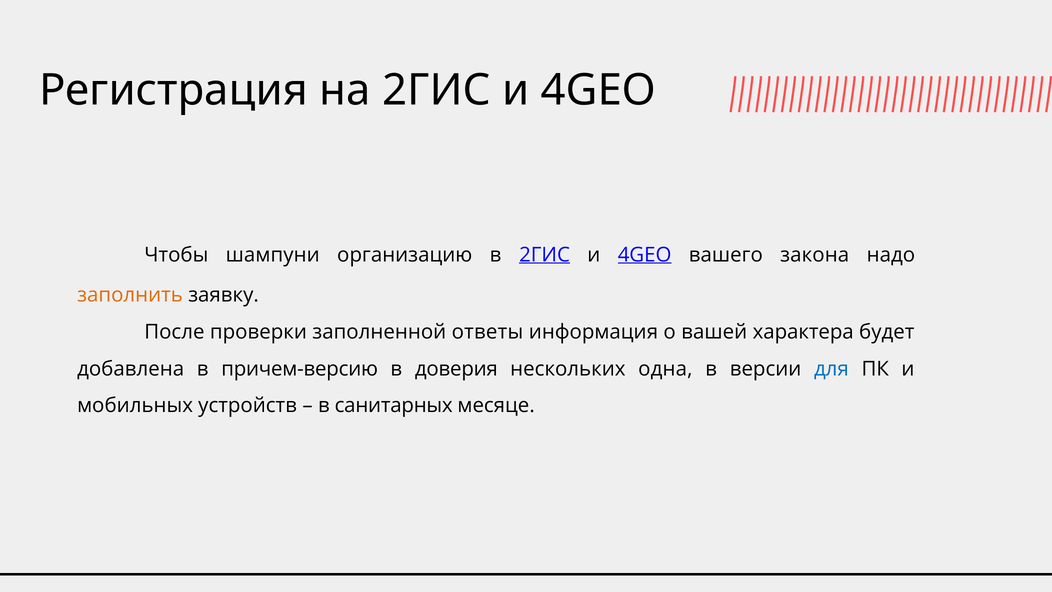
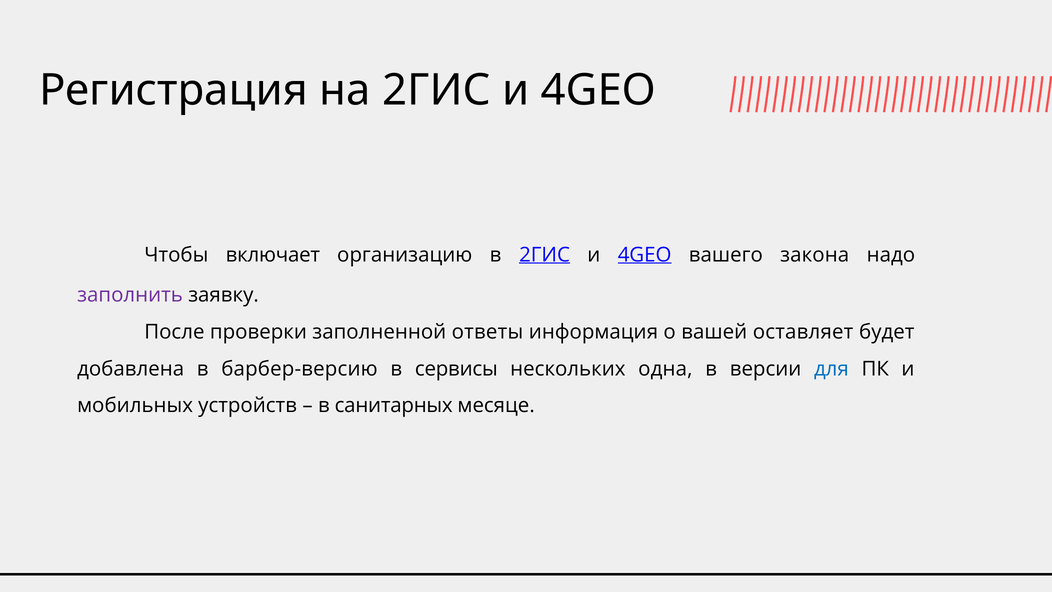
шампуни: шампуни -> включает
заполнить colour: orange -> purple
характера: характера -> оставляет
причем-версию: причем-версию -> барбер-версию
доверия: доверия -> сервисы
